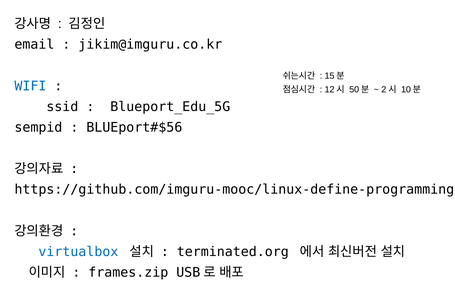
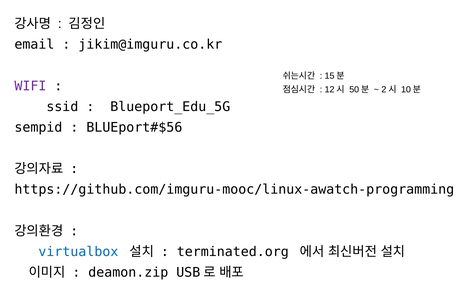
WIFI colour: blue -> purple
https://github.com/imguru-mooc/linux-define-programming: https://github.com/imguru-mooc/linux-define-programming -> https://github.com/imguru-mooc/linux-awatch-programming
frames.zip: frames.zip -> deamon.zip
